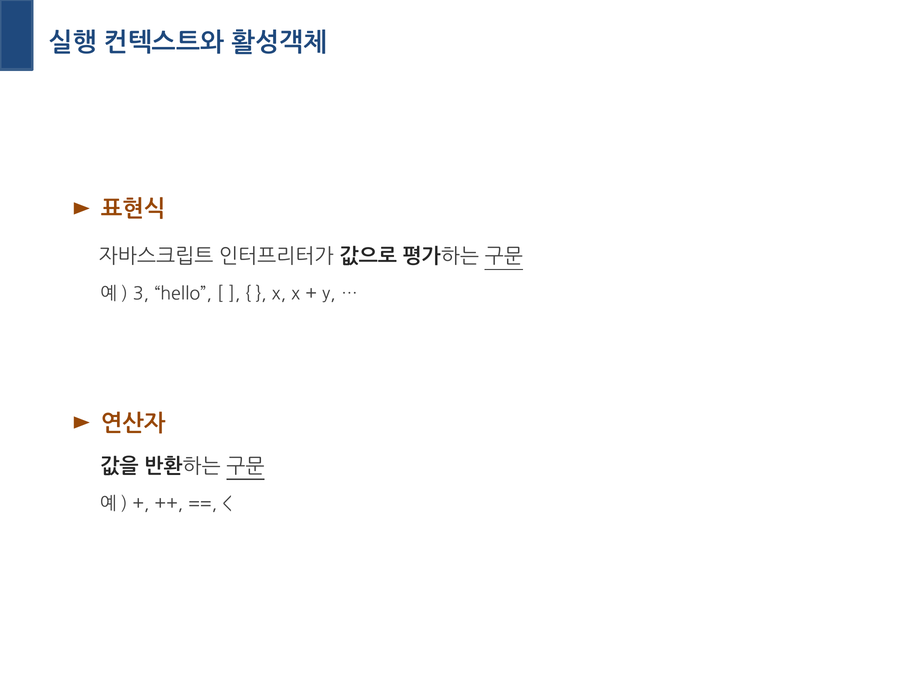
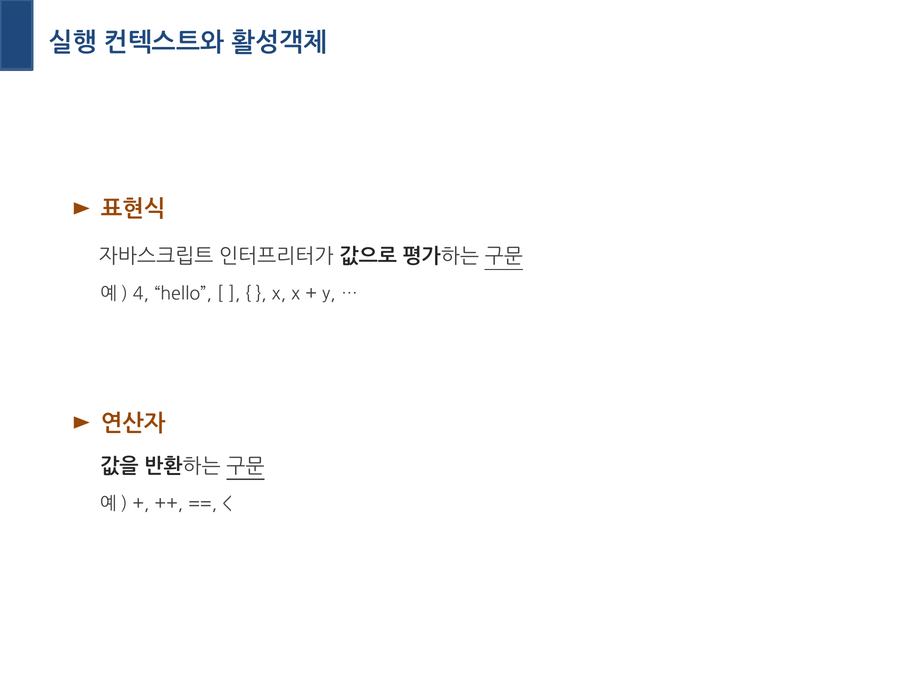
3: 3 -> 4
